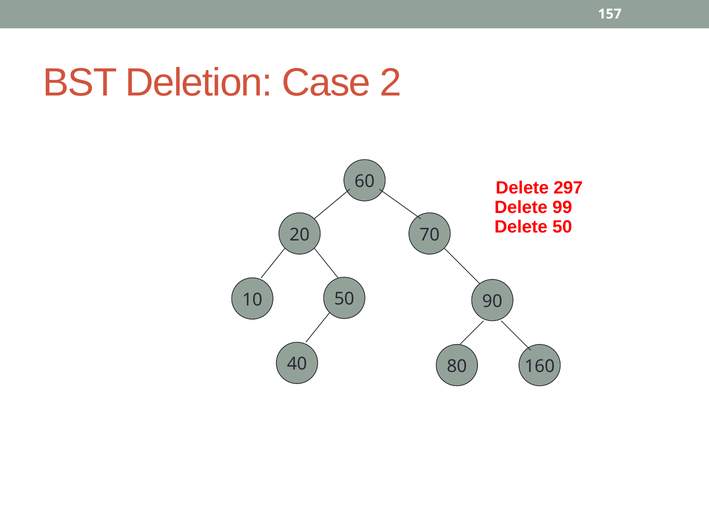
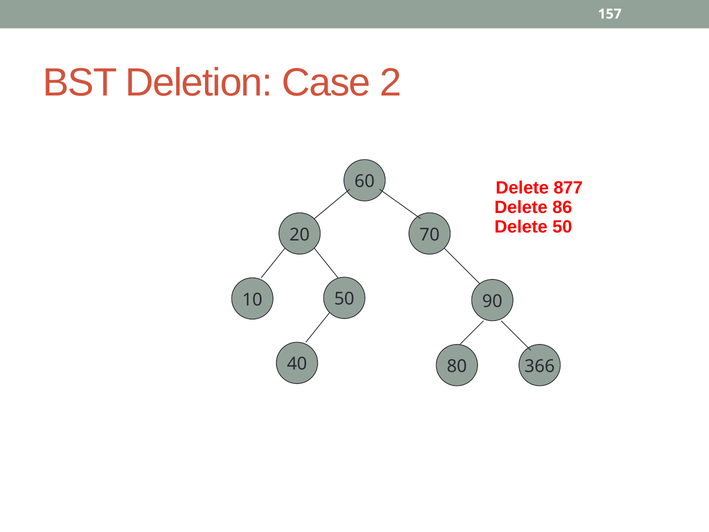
297: 297 -> 877
99: 99 -> 86
160: 160 -> 366
